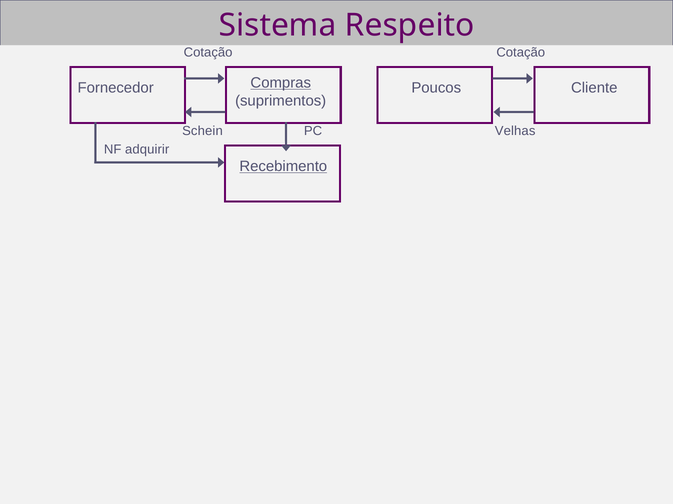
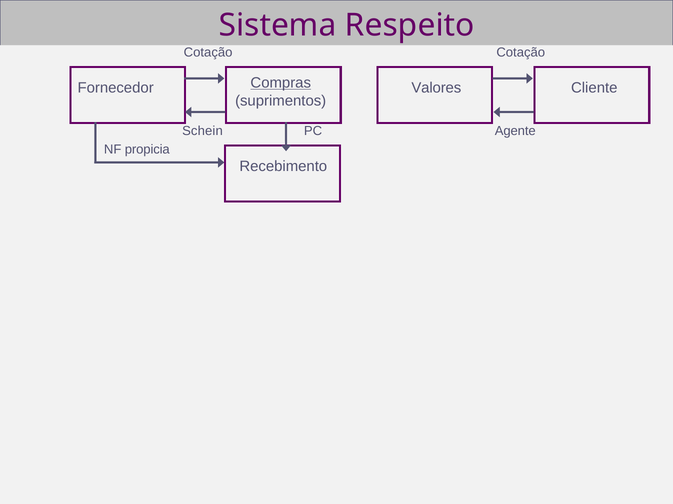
Poucos: Poucos -> Valores
Velhas: Velhas -> Agente
adquirir: adquirir -> propicia
Recebimento underline: present -> none
